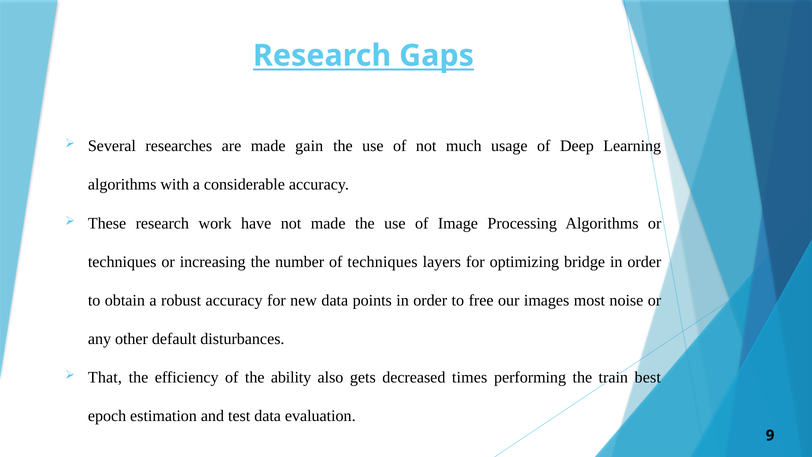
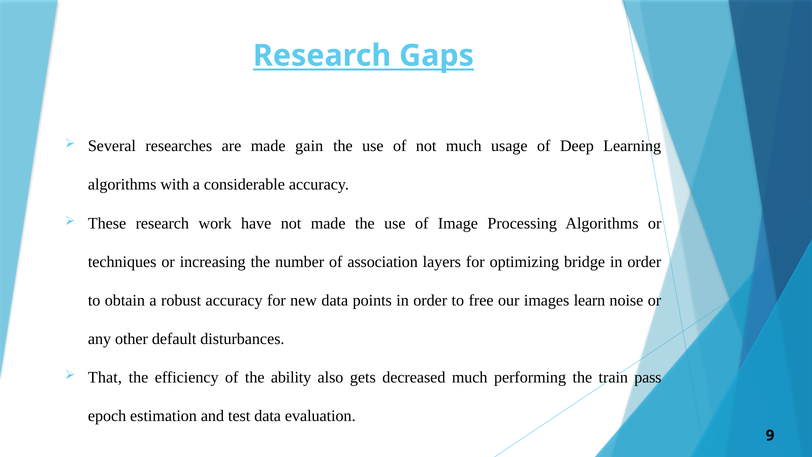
of techniques: techniques -> association
most: most -> learn
decreased times: times -> much
best: best -> pass
